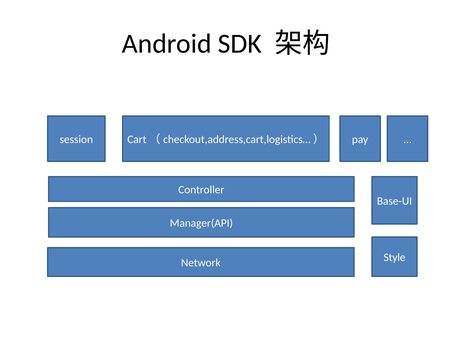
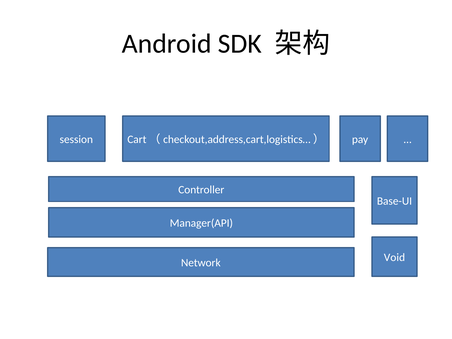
Style: Style -> Void
